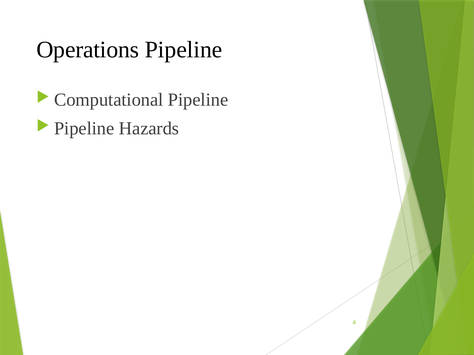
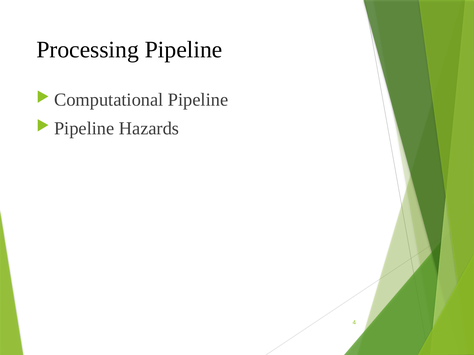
Operations: Operations -> Processing
